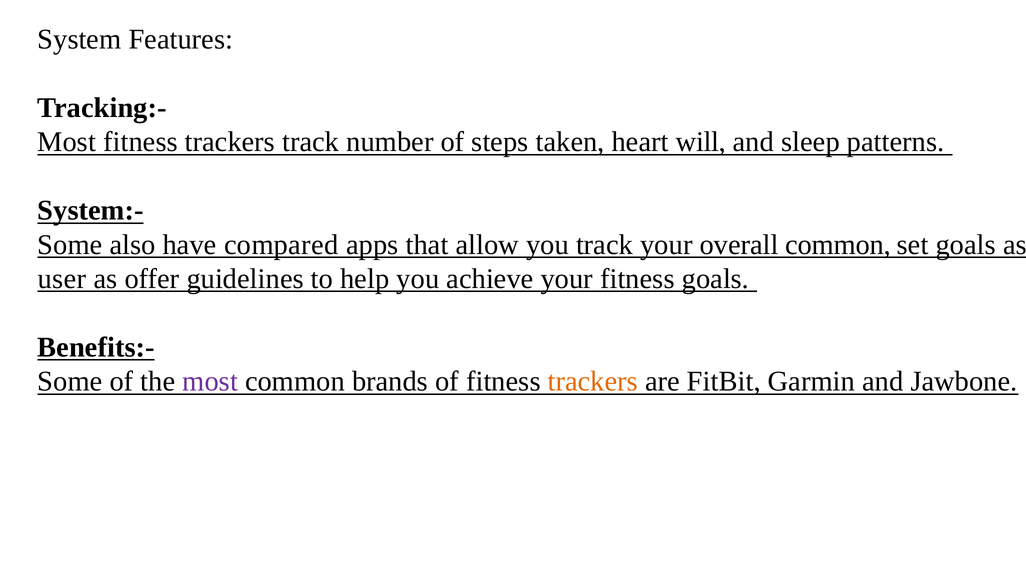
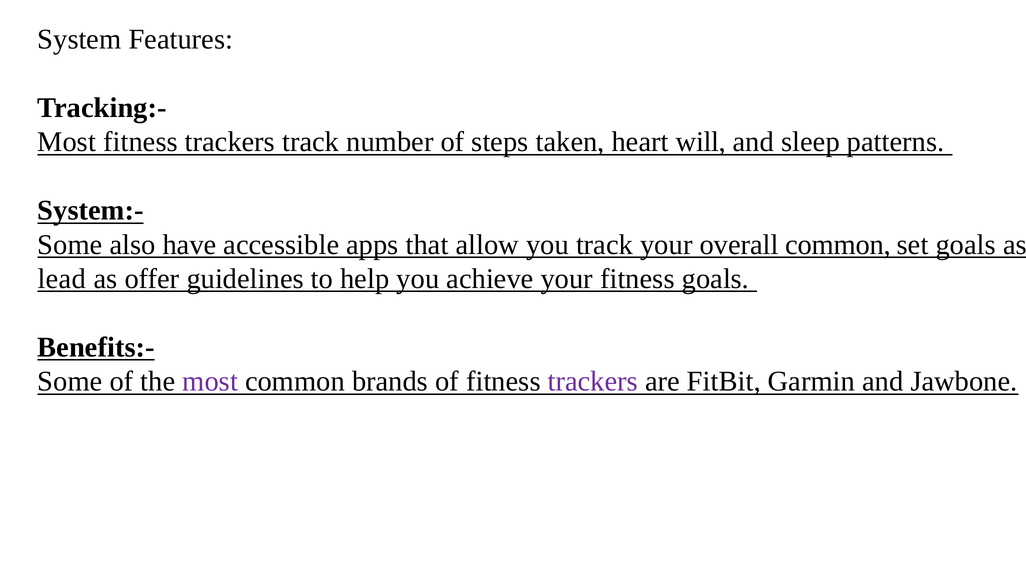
compared: compared -> accessible
user: user -> lead
trackers at (593, 382) colour: orange -> purple
